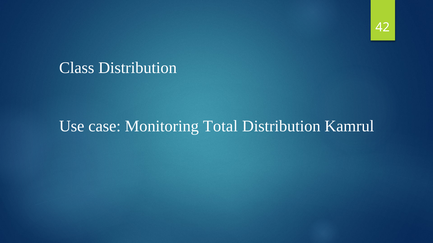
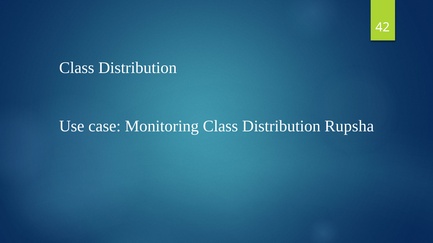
Monitoring Total: Total -> Class
Kamrul: Kamrul -> Rupsha
